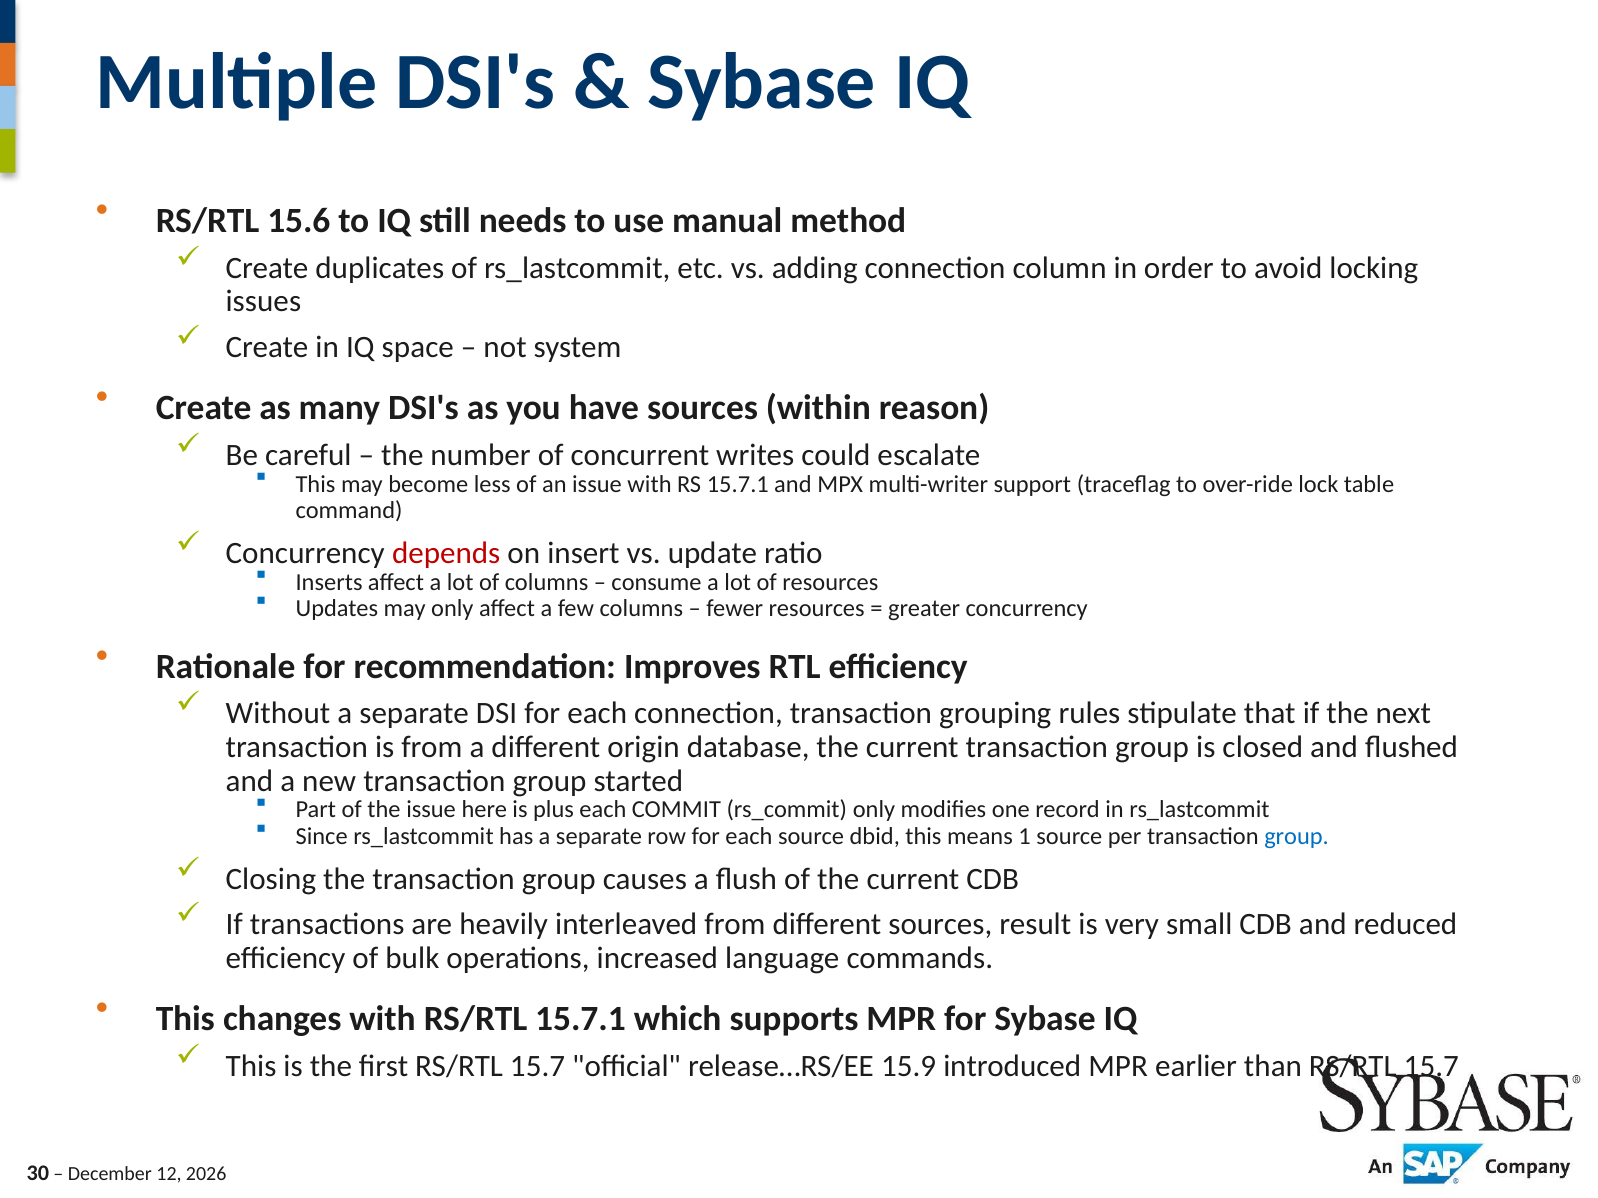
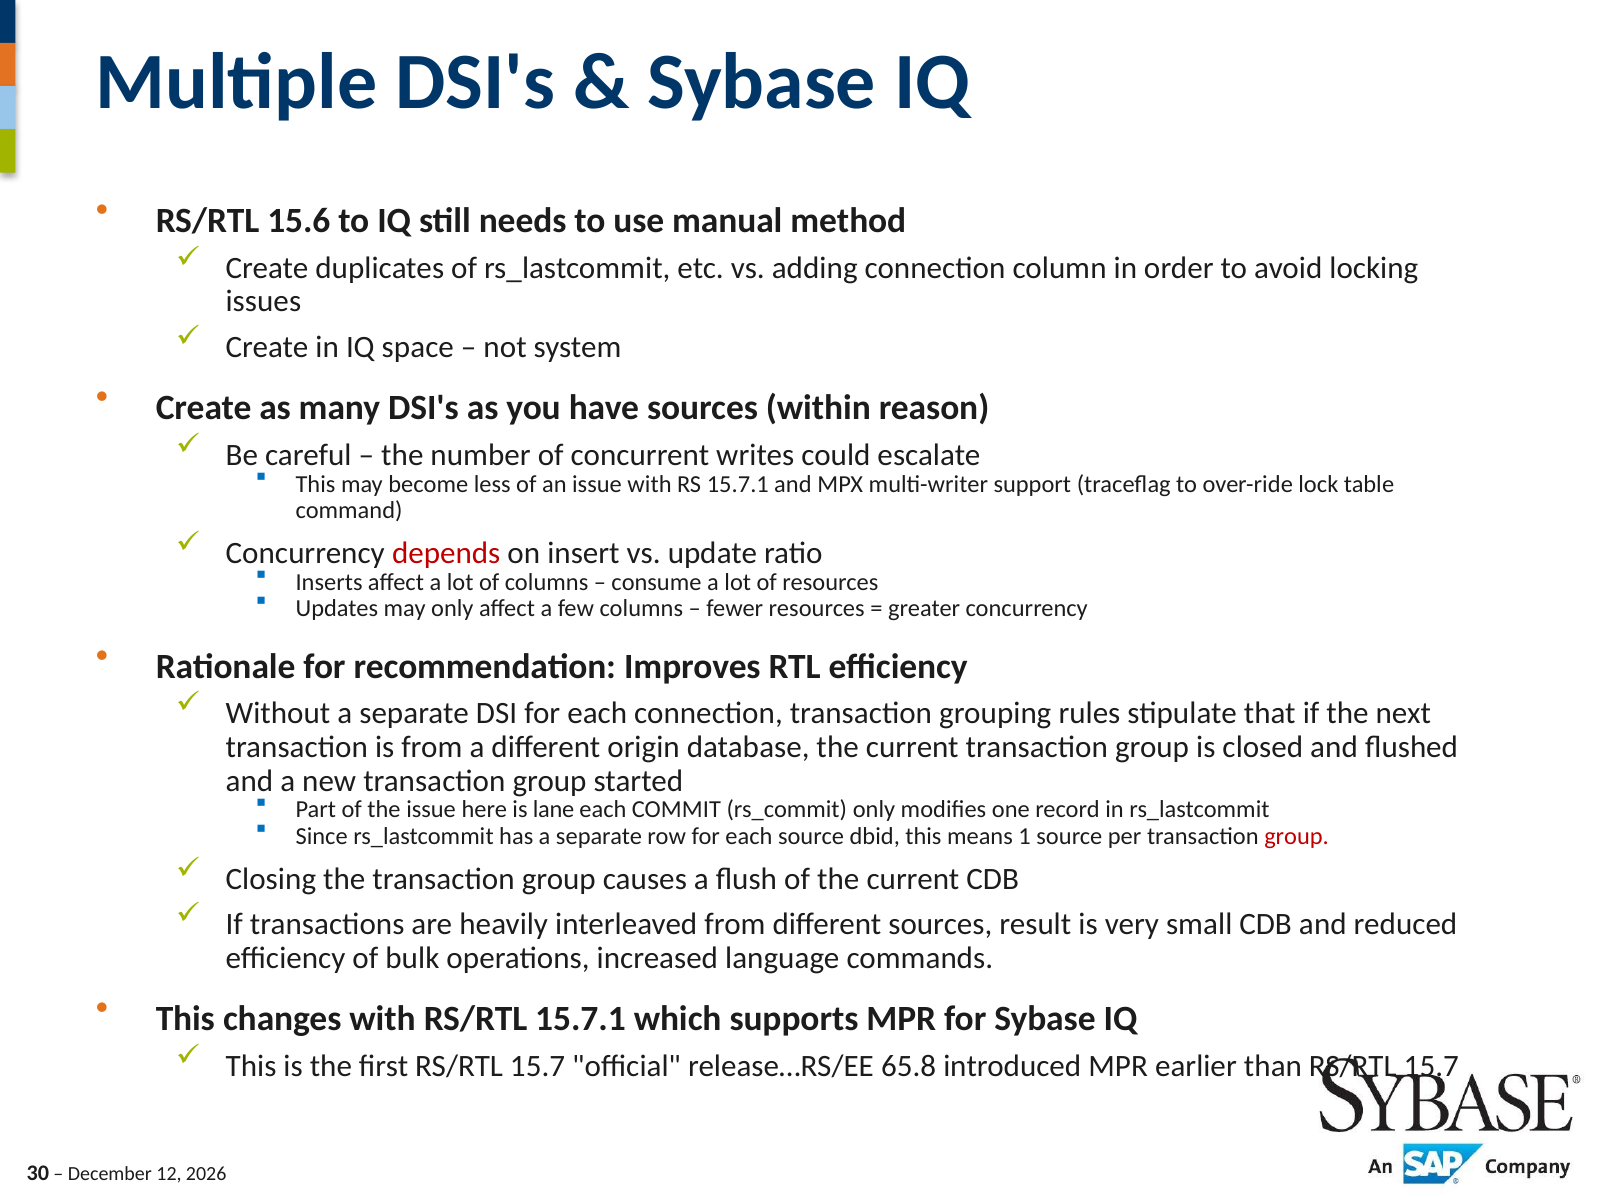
plus: plus -> lane
group at (1297, 837) colour: blue -> red
15.9: 15.9 -> 65.8
